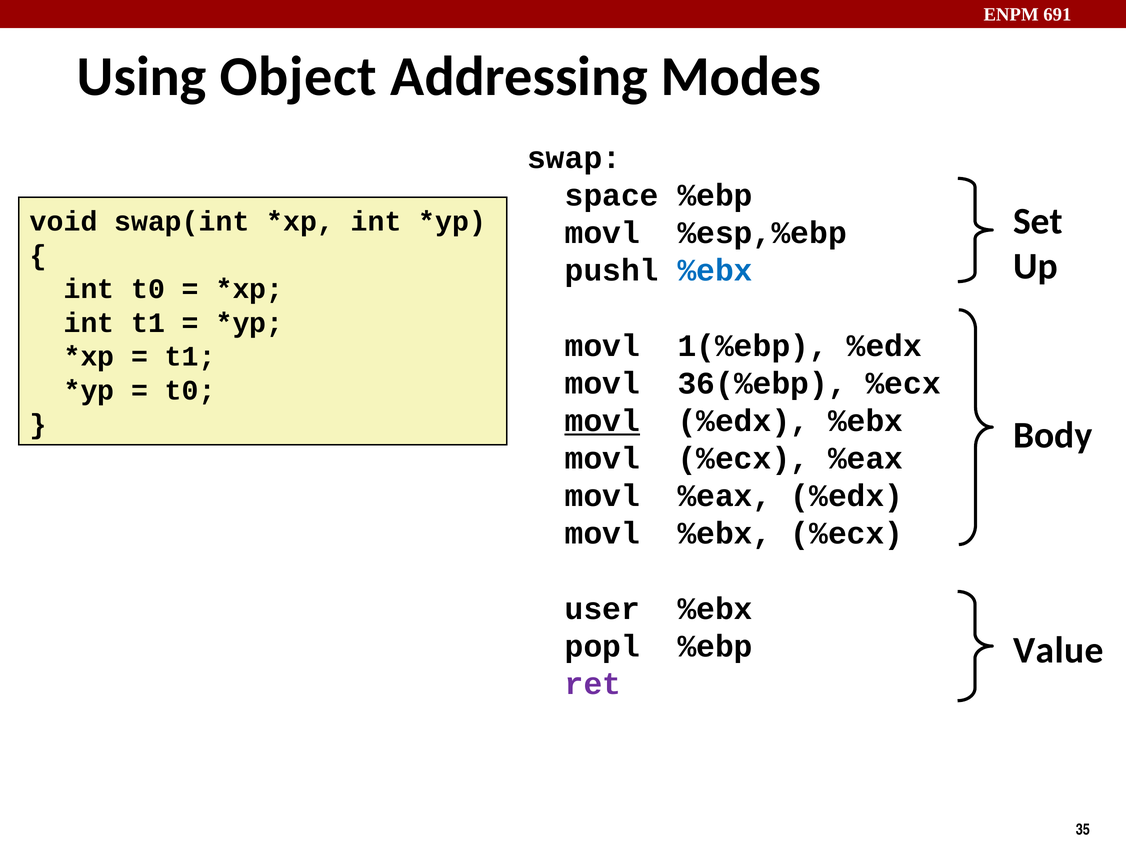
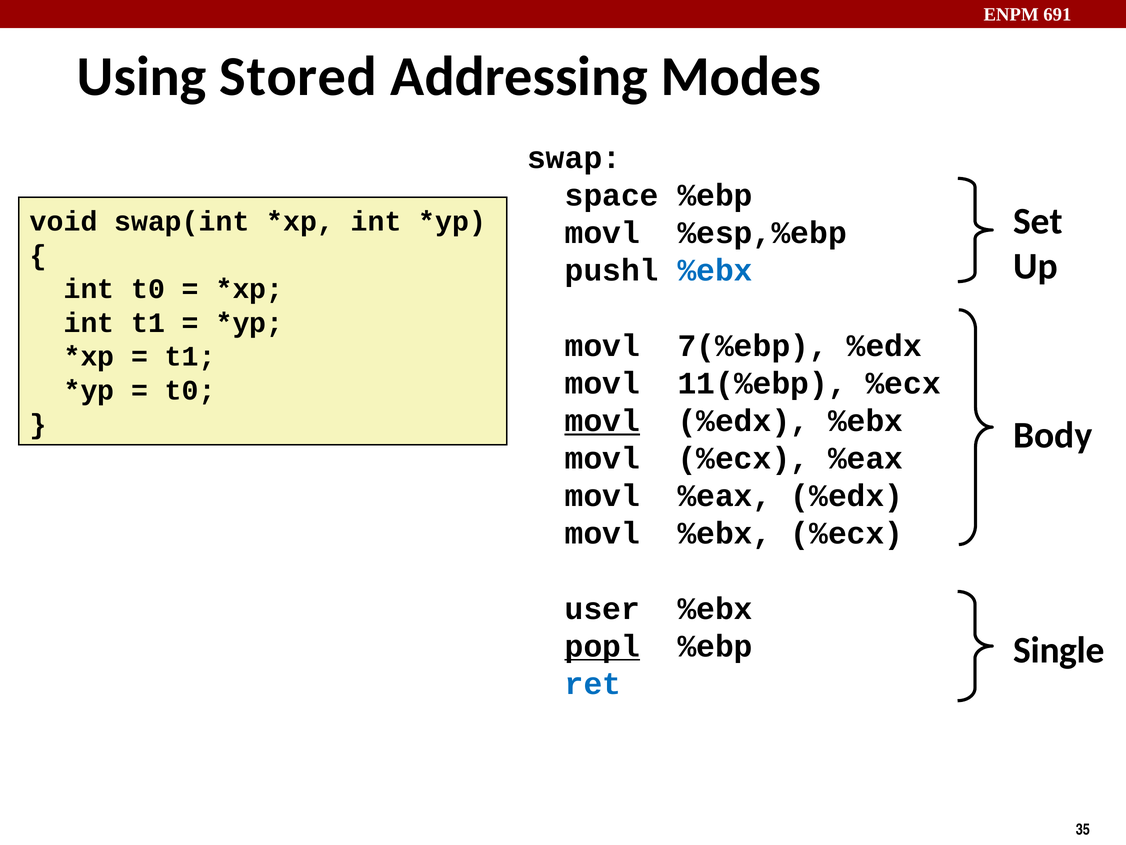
Object: Object -> Stored
1(%ebp: 1(%ebp -> 7(%ebp
36(%ebp: 36(%ebp -> 11(%ebp
popl underline: none -> present
Value: Value -> Single
ret colour: purple -> blue
